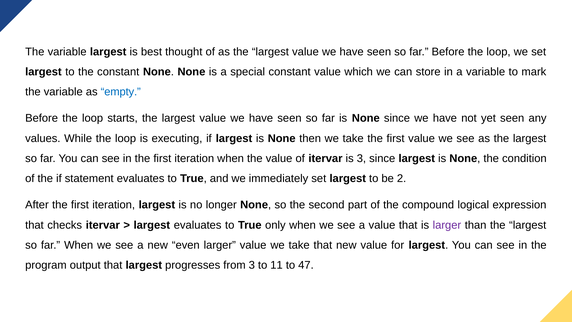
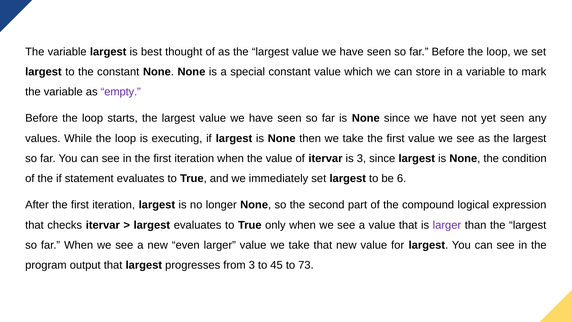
empty colour: blue -> purple
2: 2 -> 6
11: 11 -> 45
47: 47 -> 73
